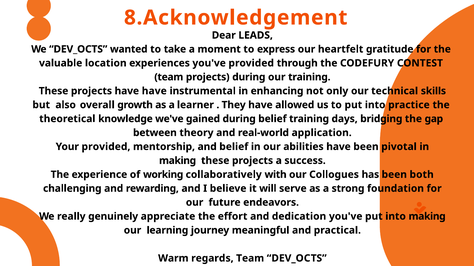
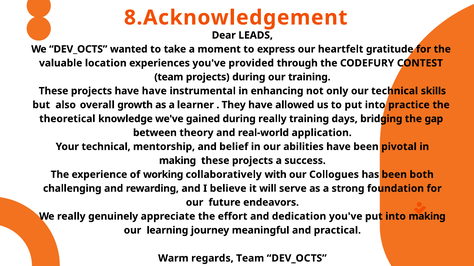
during belief: belief -> really
Your provided: provided -> technical
